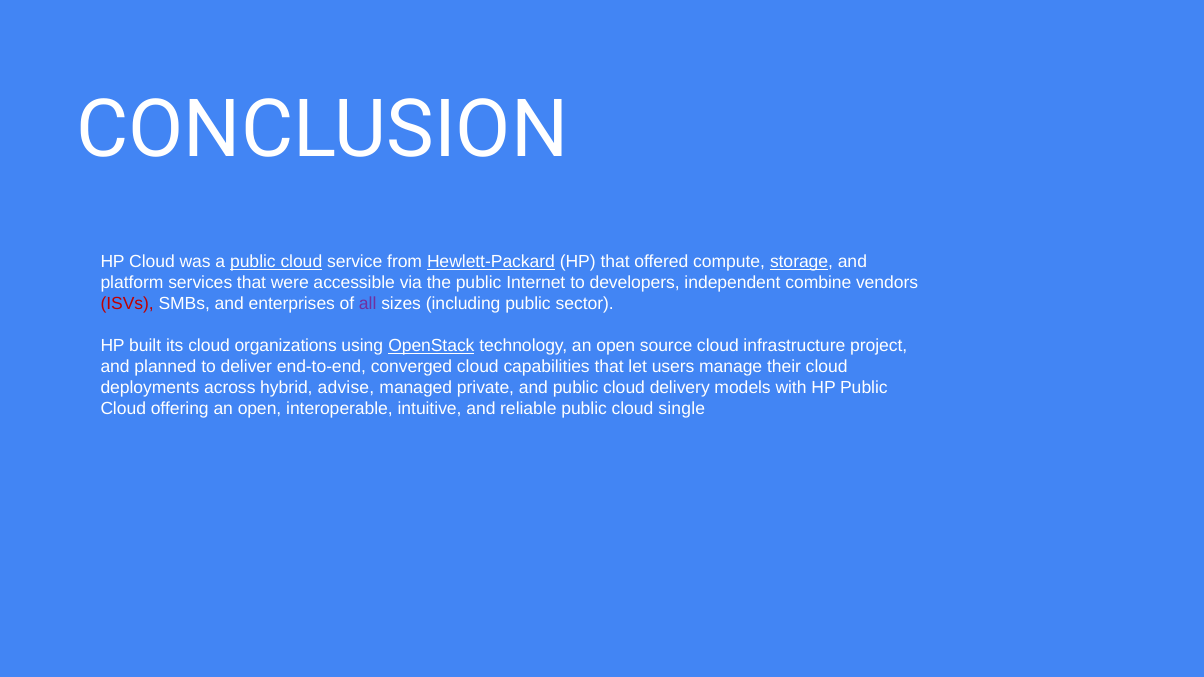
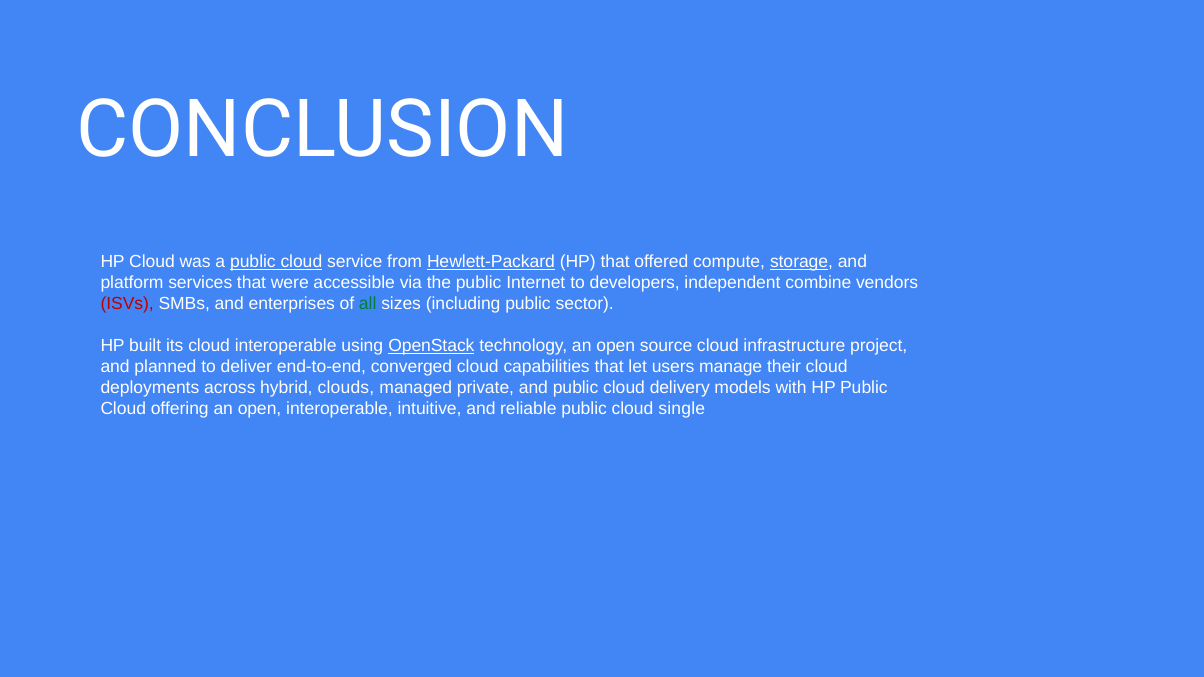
all colour: purple -> green
cloud organizations: organizations -> interoperable
advise: advise -> clouds
